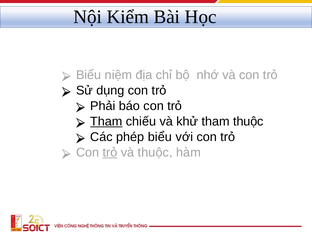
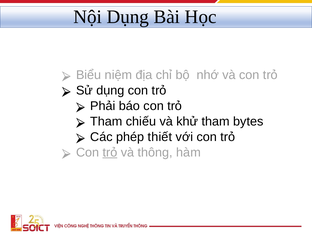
Nội Kiểm: Kiểm -> Dụng
Tham at (106, 122) underline: present -> none
tham thuộc: thuộc -> bytes
phép biểu: biểu -> thiết
và thuộc: thuộc -> thông
